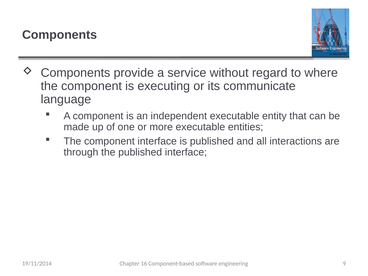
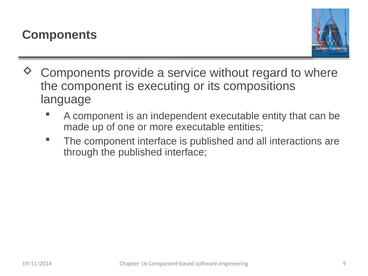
communicate: communicate -> compositions
